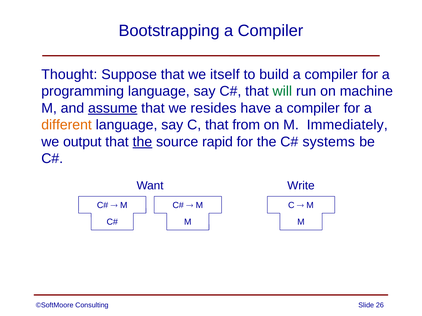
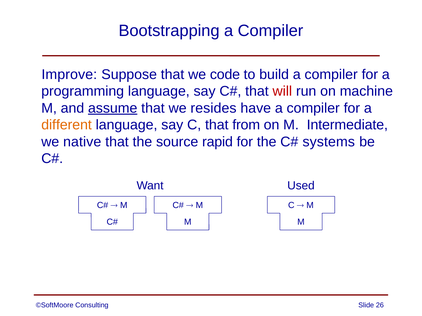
Thought: Thought -> Improve
itself: itself -> code
will colour: green -> red
Immediately: Immediately -> Intermediate
output: output -> native
the at (142, 142) underline: present -> none
Write: Write -> Used
